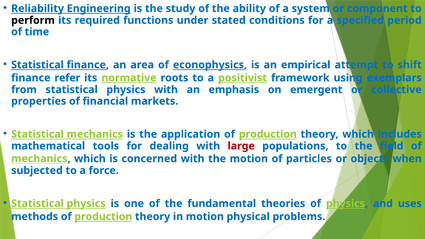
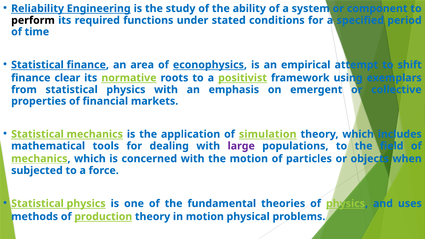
refer: refer -> clear
application of production: production -> simulation
large colour: red -> purple
